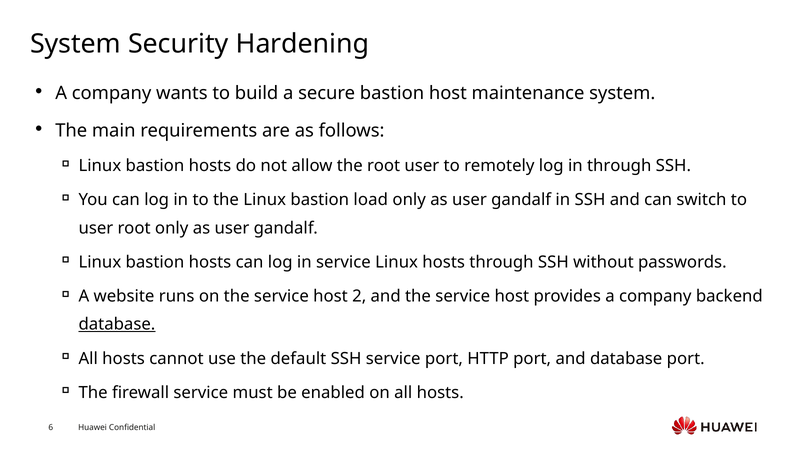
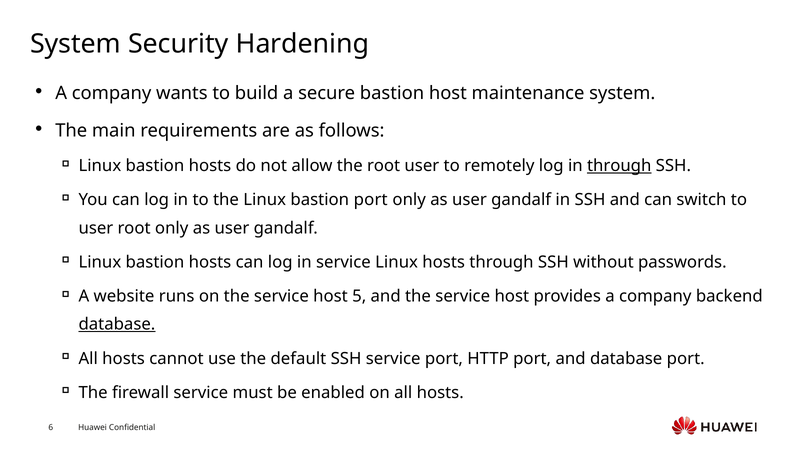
through at (619, 166) underline: none -> present
bastion load: load -> port
2: 2 -> 5
